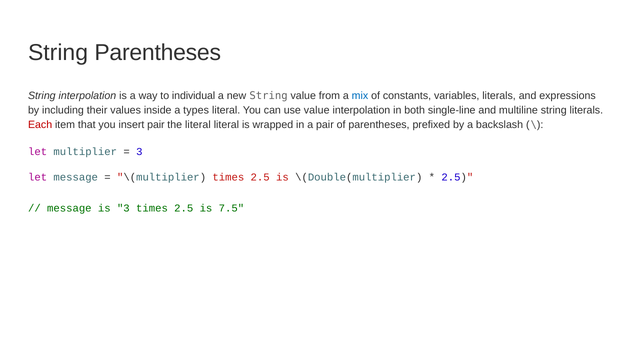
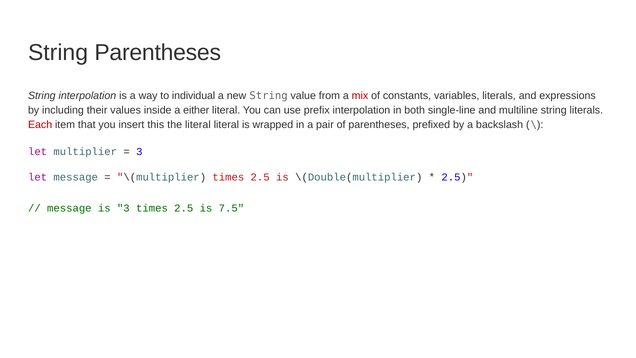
mix colour: blue -> red
types: types -> either
use value: value -> prefix
insert pair: pair -> this
